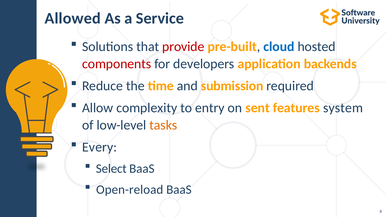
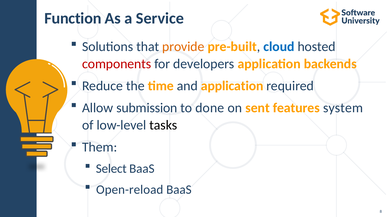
Allowed: Allowed -> Function
provide colour: red -> orange
and submission: submission -> application
complexity: complexity -> submission
entry: entry -> done
tasks colour: orange -> black
Every: Every -> Them
